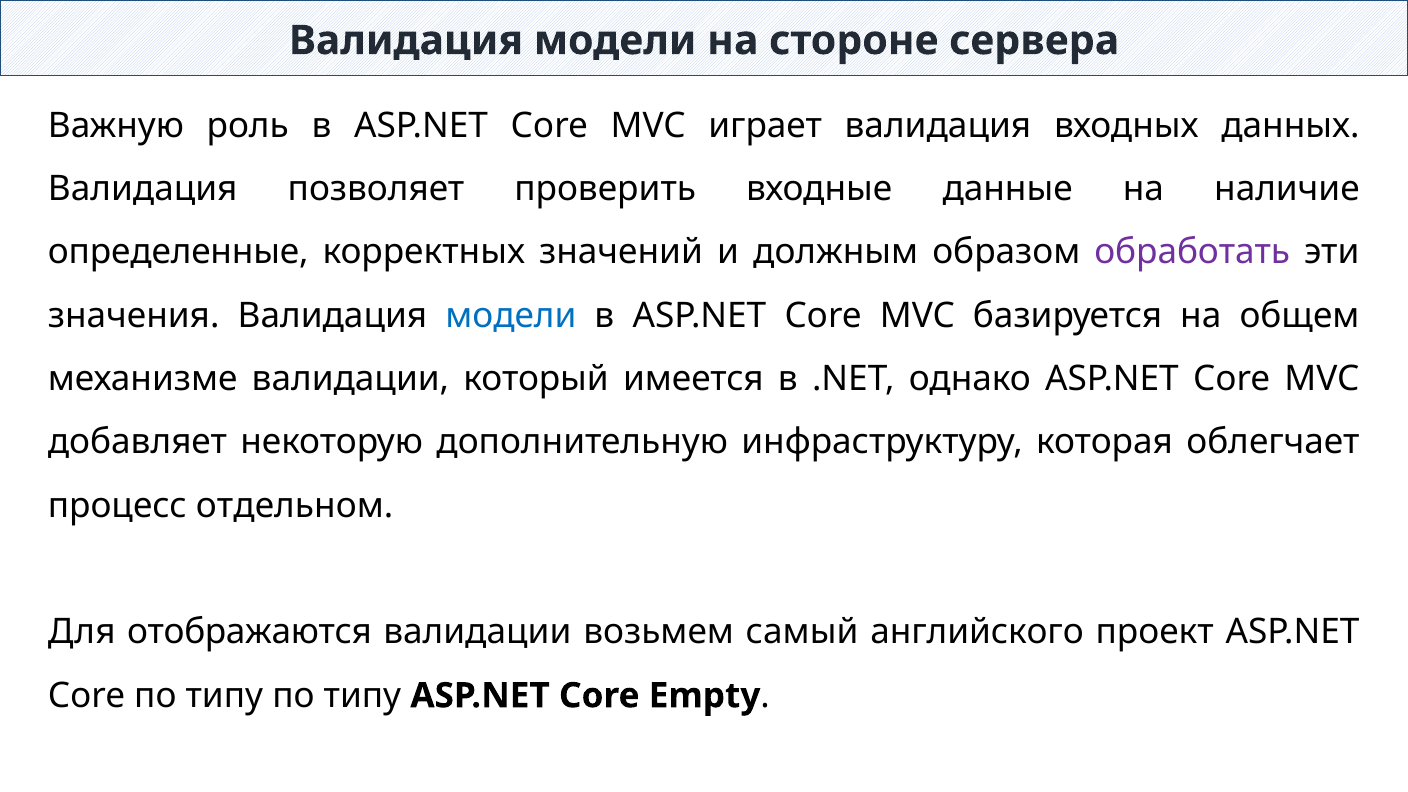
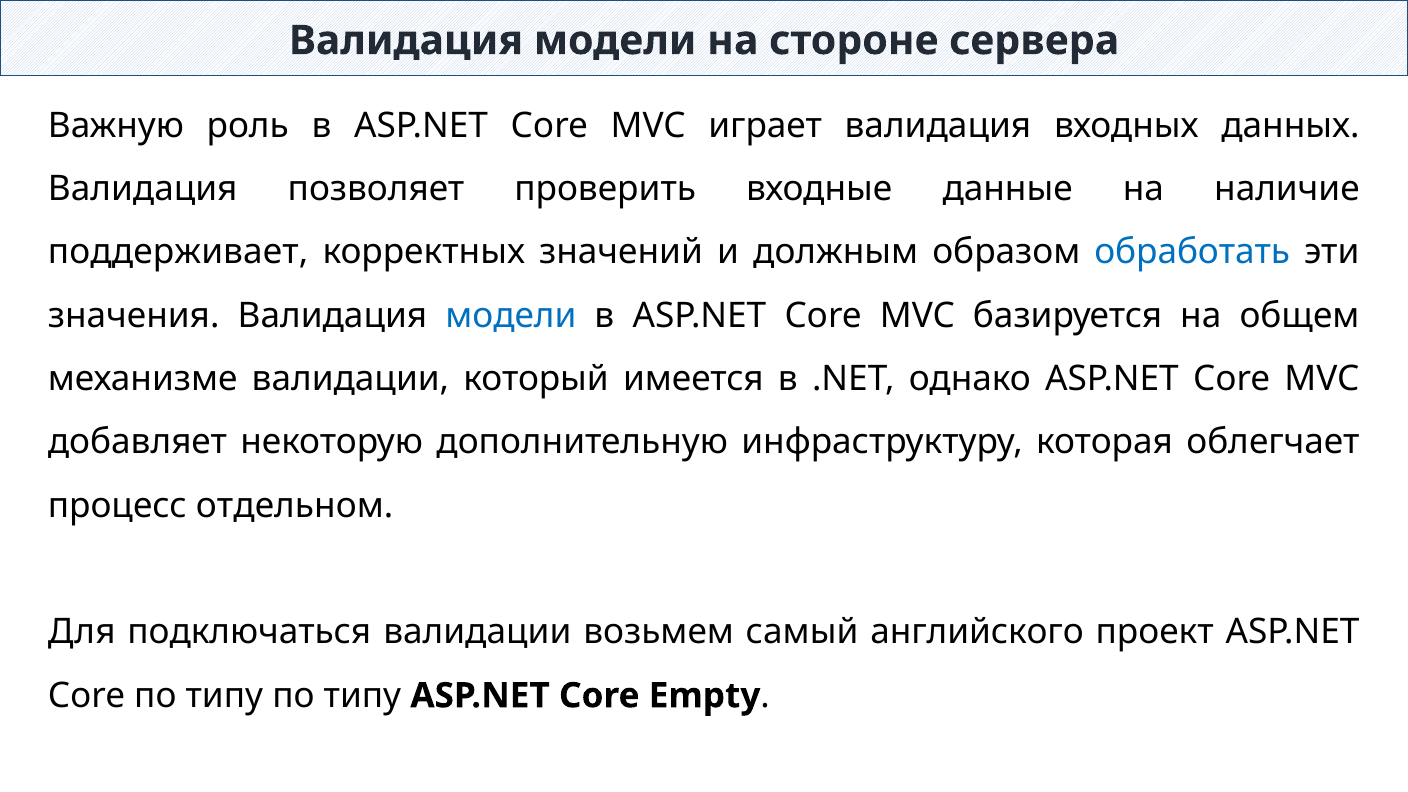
определенные: определенные -> поддерживает
обработать colour: purple -> blue
отображаются: отображаются -> подключаться
